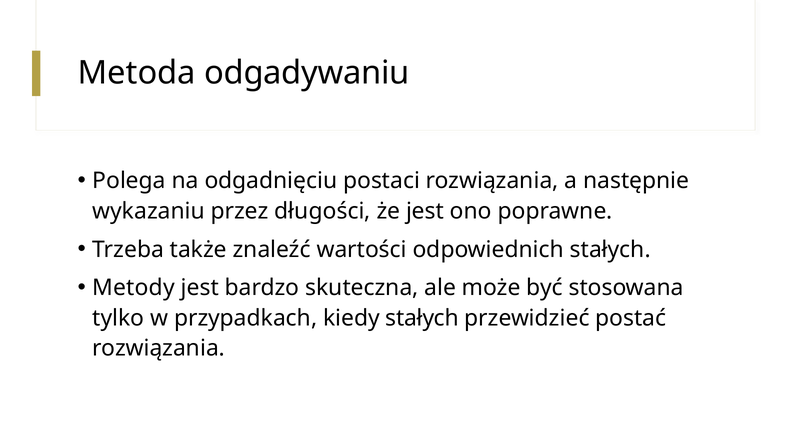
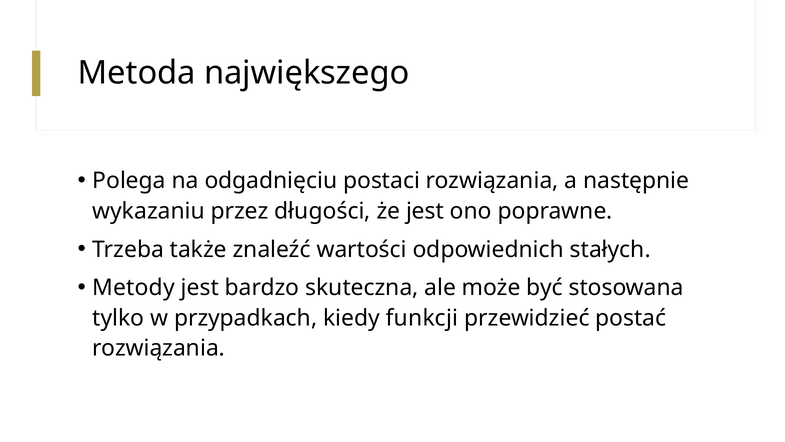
odgadywaniu: odgadywaniu -> największego
kiedy stałych: stałych -> funkcji
